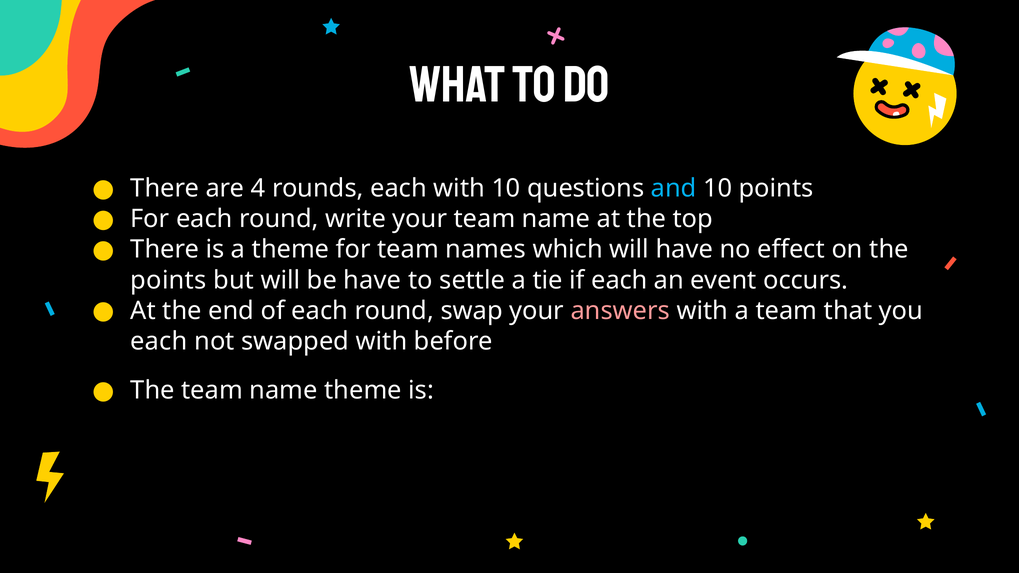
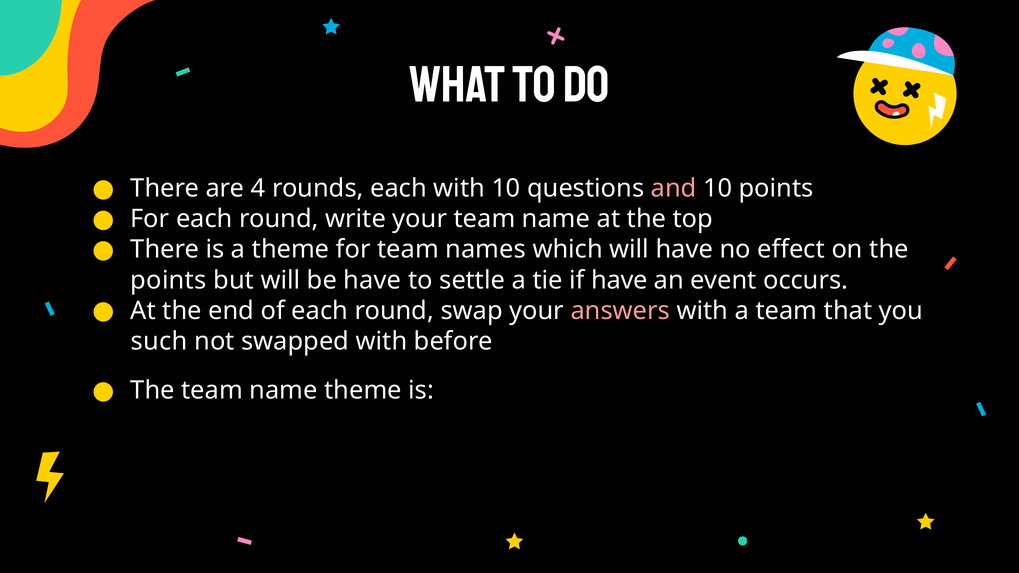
and colour: light blue -> pink
if each: each -> have
each at (159, 341): each -> such
